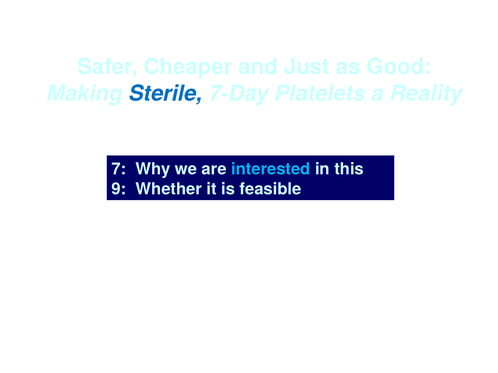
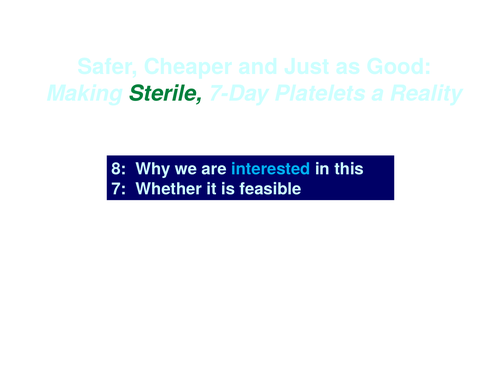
Sterile colour: blue -> green
7: 7 -> 8
9: 9 -> 7
